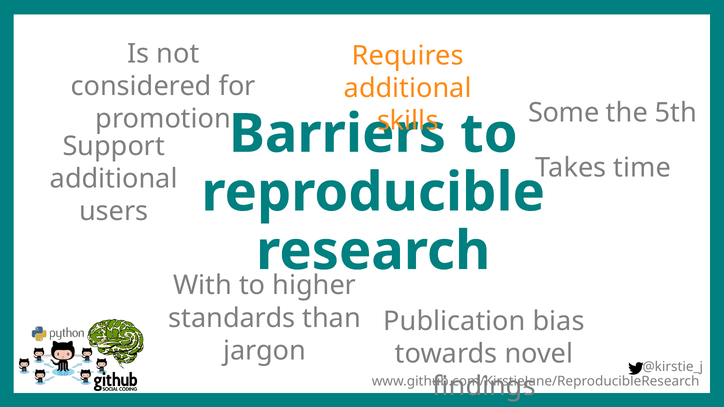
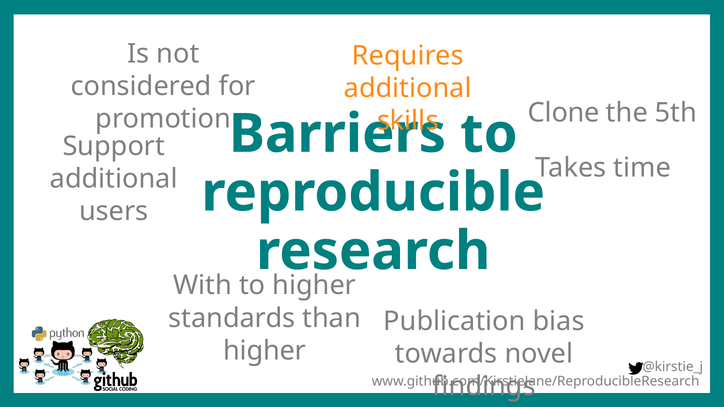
Some: Some -> Clone
jargon at (265, 351): jargon -> higher
